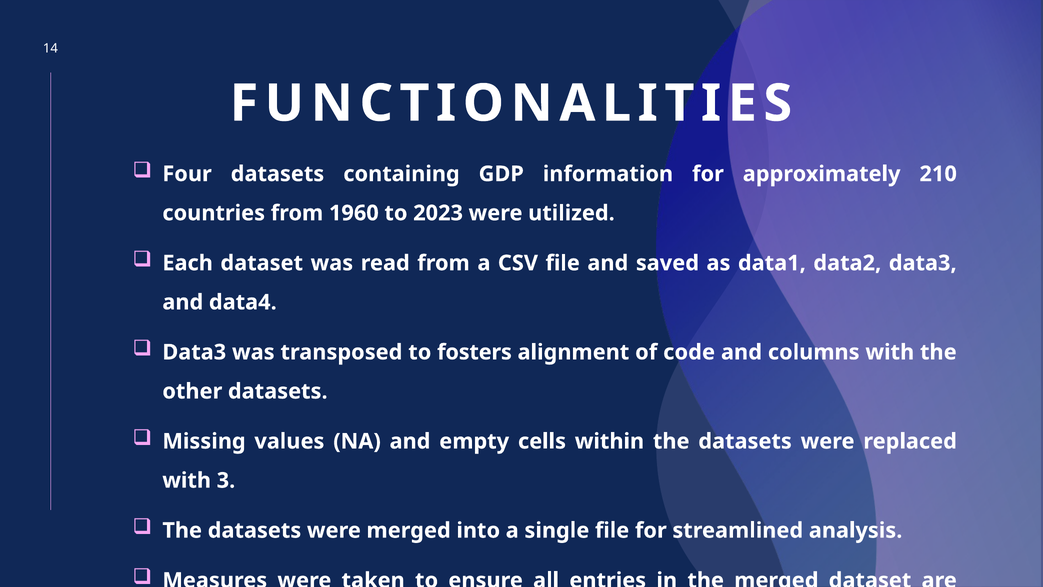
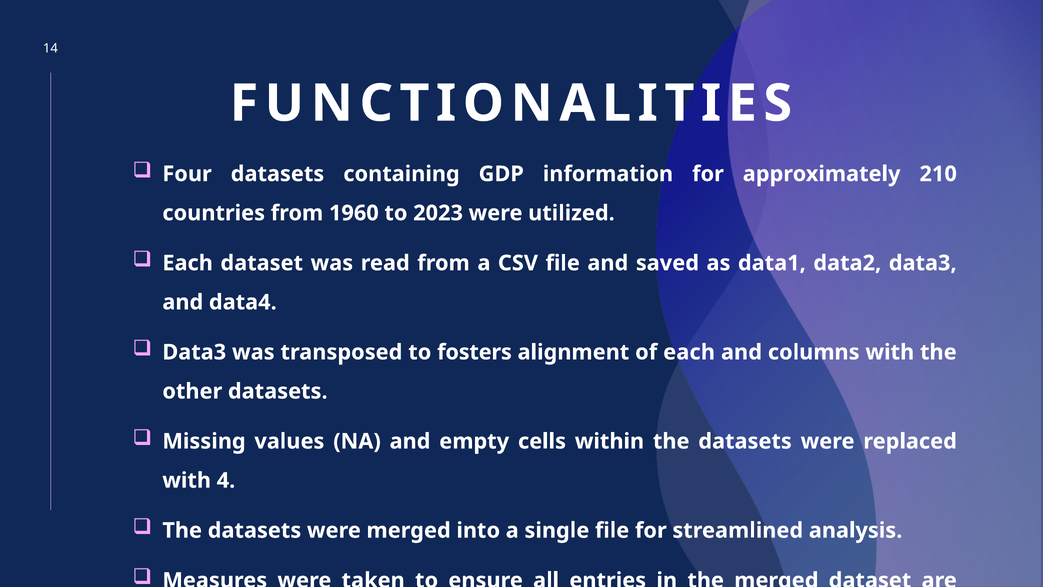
of code: code -> each
3: 3 -> 4
